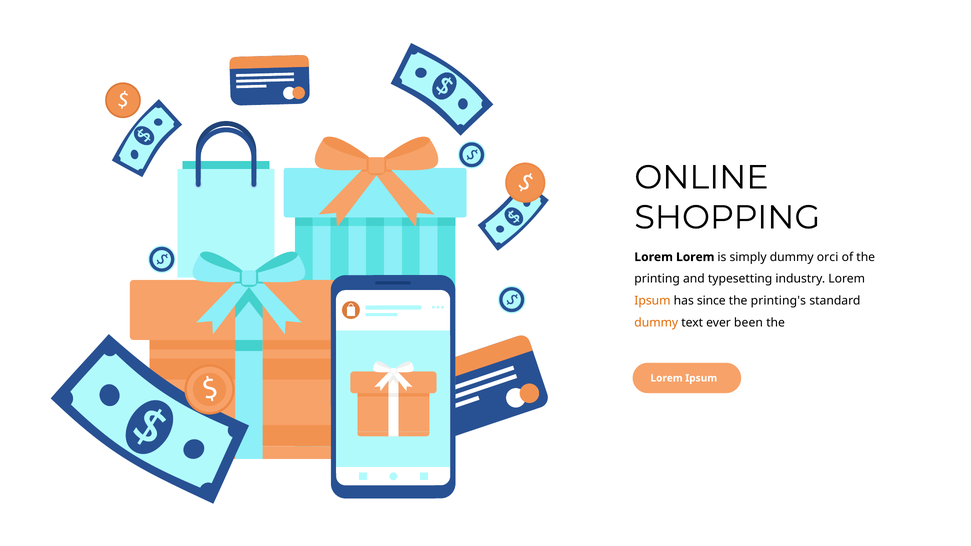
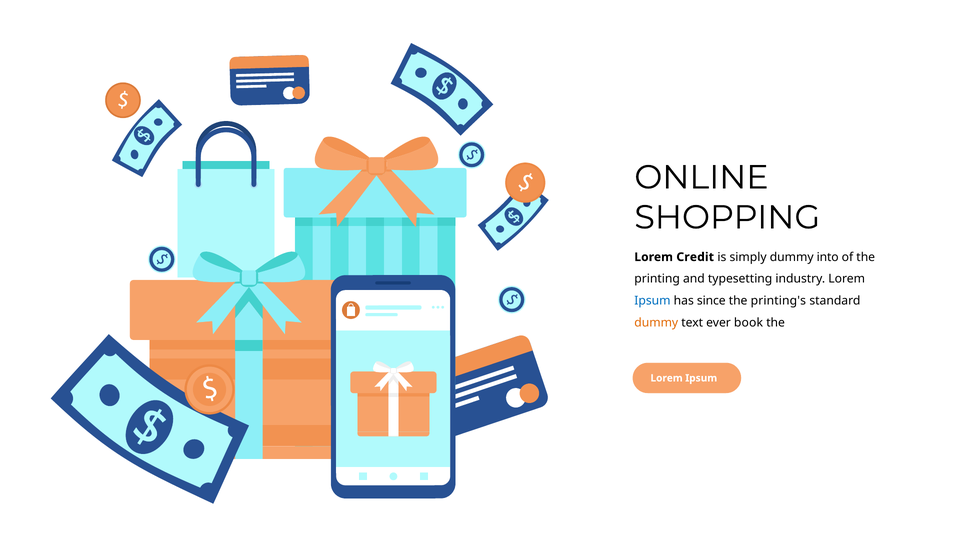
Lorem Lorem: Lorem -> Credit
orci: orci -> into
Ipsum at (652, 301) colour: orange -> blue
been: been -> book
